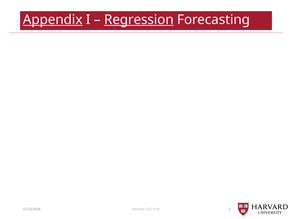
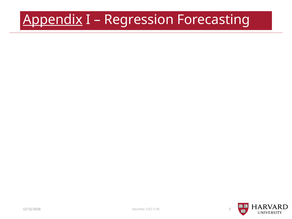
Regression underline: present -> none
